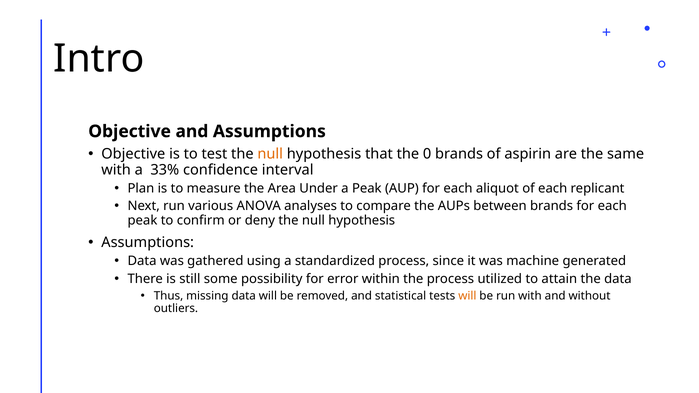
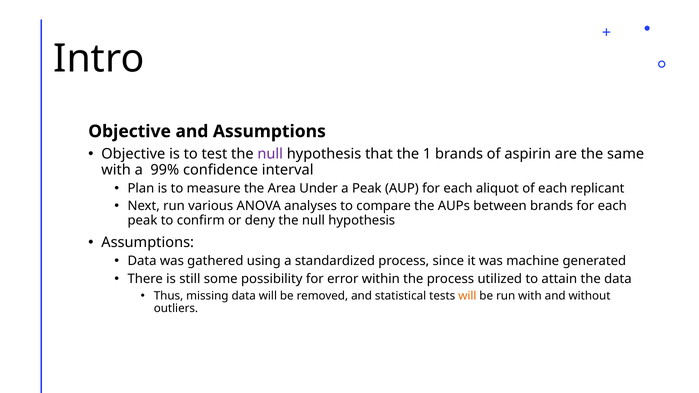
null at (270, 154) colour: orange -> purple
0: 0 -> 1
33%: 33% -> 99%
